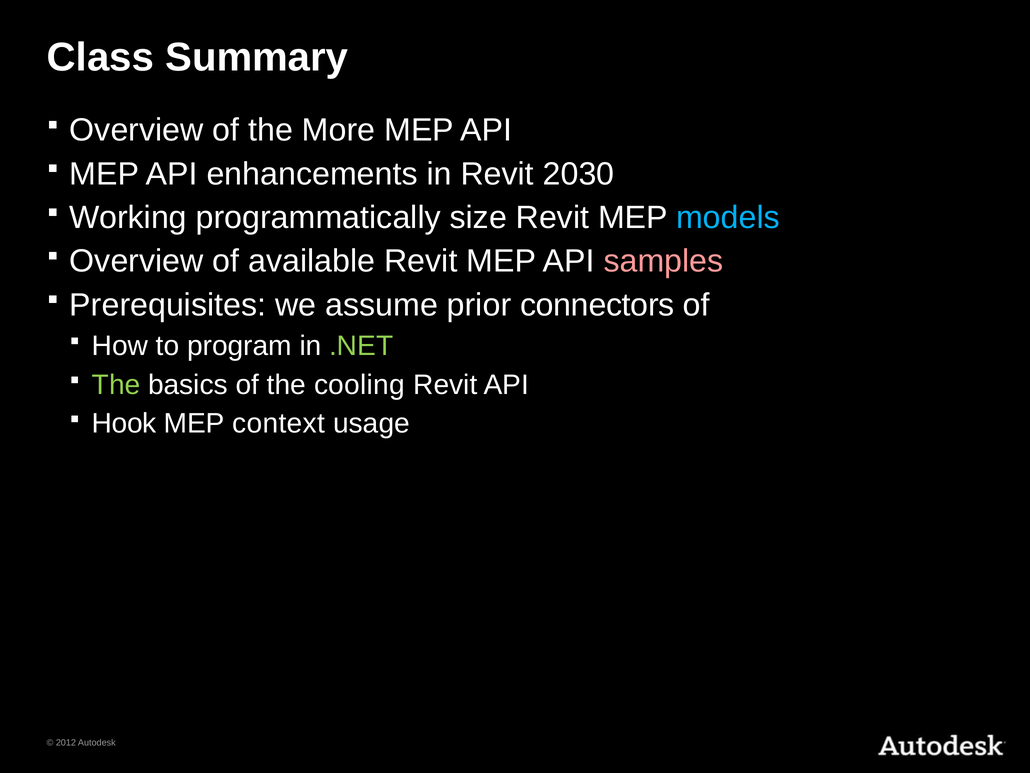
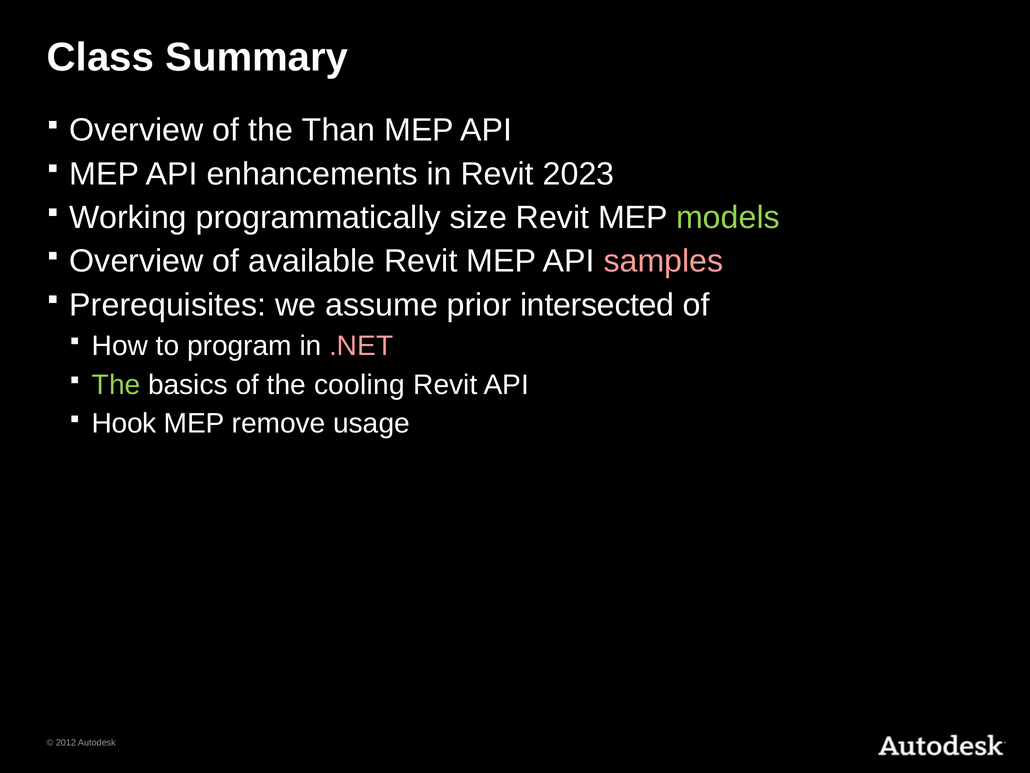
More: More -> Than
2030: 2030 -> 2023
models colour: light blue -> light green
connectors: connectors -> intersected
.NET colour: light green -> pink
context: context -> remove
